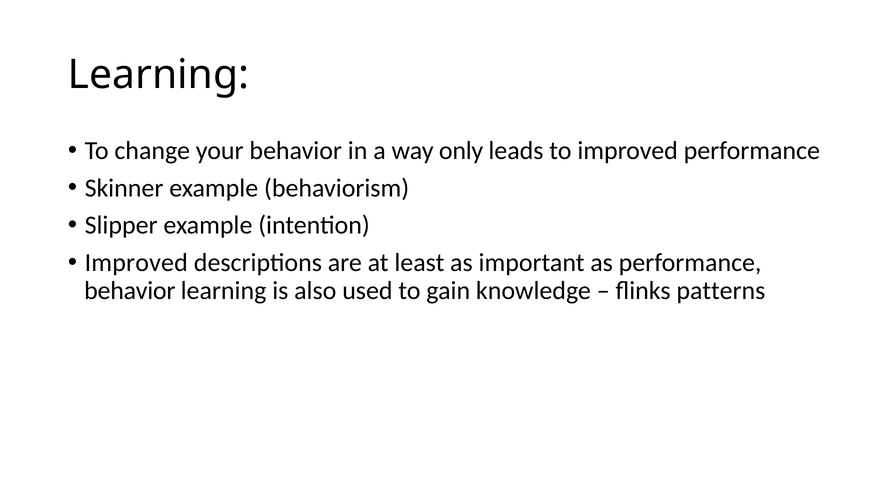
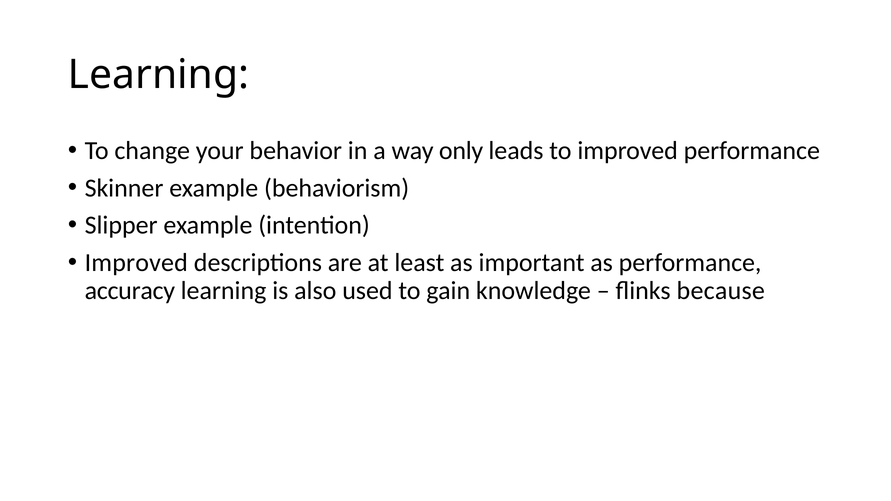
behavior at (130, 291): behavior -> accuracy
patterns: patterns -> because
